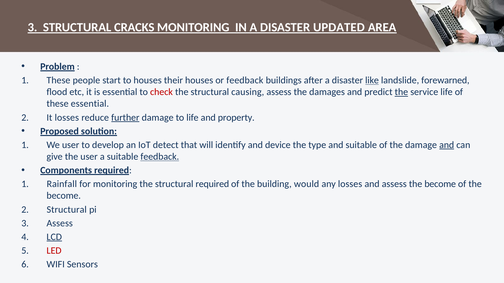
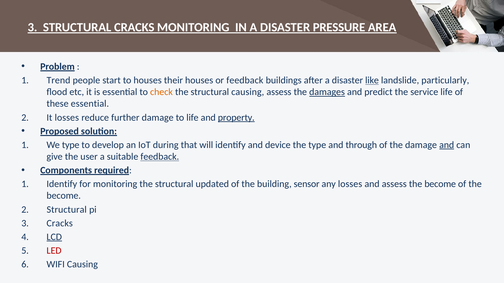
UPDATED: UPDATED -> PRESSURE
These at (58, 80): These -> Trend
forewarned: forewarned -> particularly
check colour: red -> orange
damages underline: none -> present
the at (401, 92) underline: present -> none
further underline: present -> none
property underline: none -> present
We user: user -> type
detect: detect -> during
and suitable: suitable -> through
Rainfall at (62, 184): Rainfall -> Identify
structural required: required -> updated
would: would -> sensor
3 Assess: Assess -> Cracks
WIFI Sensors: Sensors -> Causing
